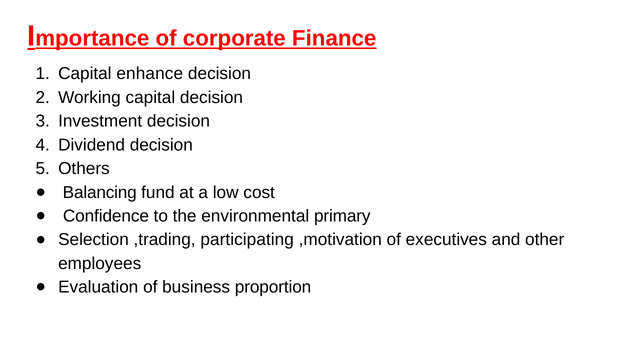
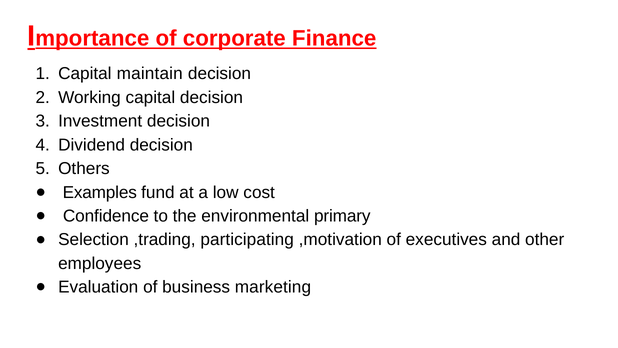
enhance: enhance -> maintain
Balancing: Balancing -> Examples
proportion: proportion -> marketing
